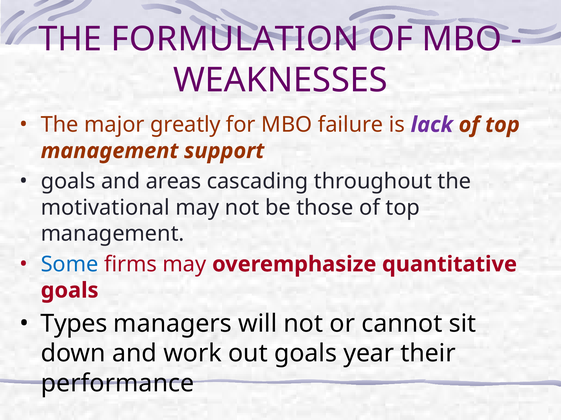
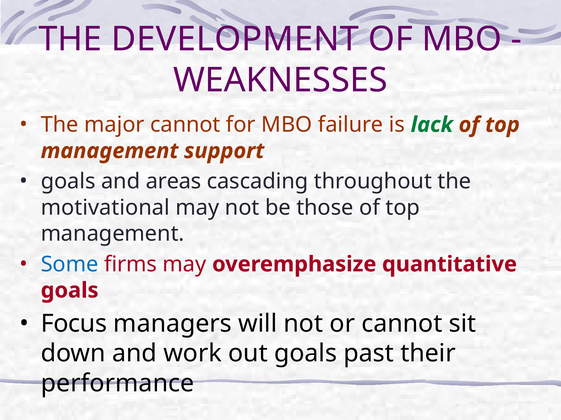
FORMULATION: FORMULATION -> DEVELOPMENT
major greatly: greatly -> cannot
lack colour: purple -> green
Types: Types -> Focus
year: year -> past
